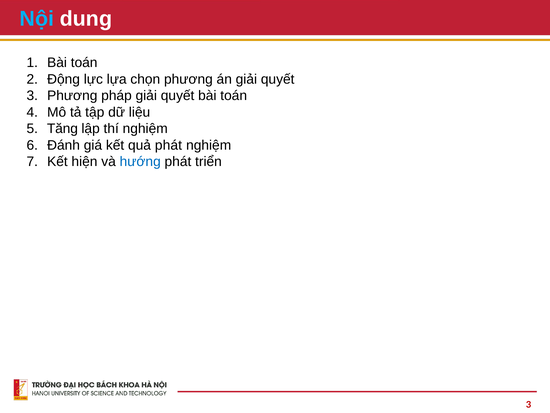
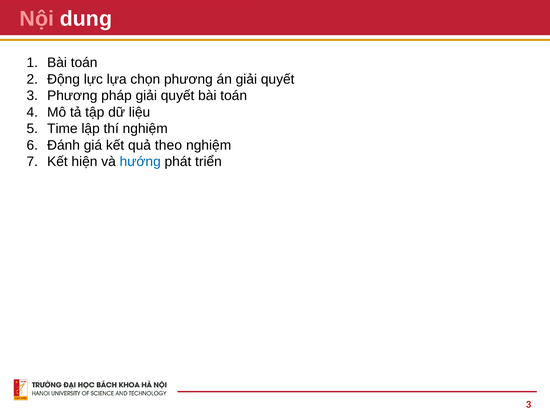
Nội colour: light blue -> pink
Tăng: Tăng -> Time
quả phát: phát -> theo
